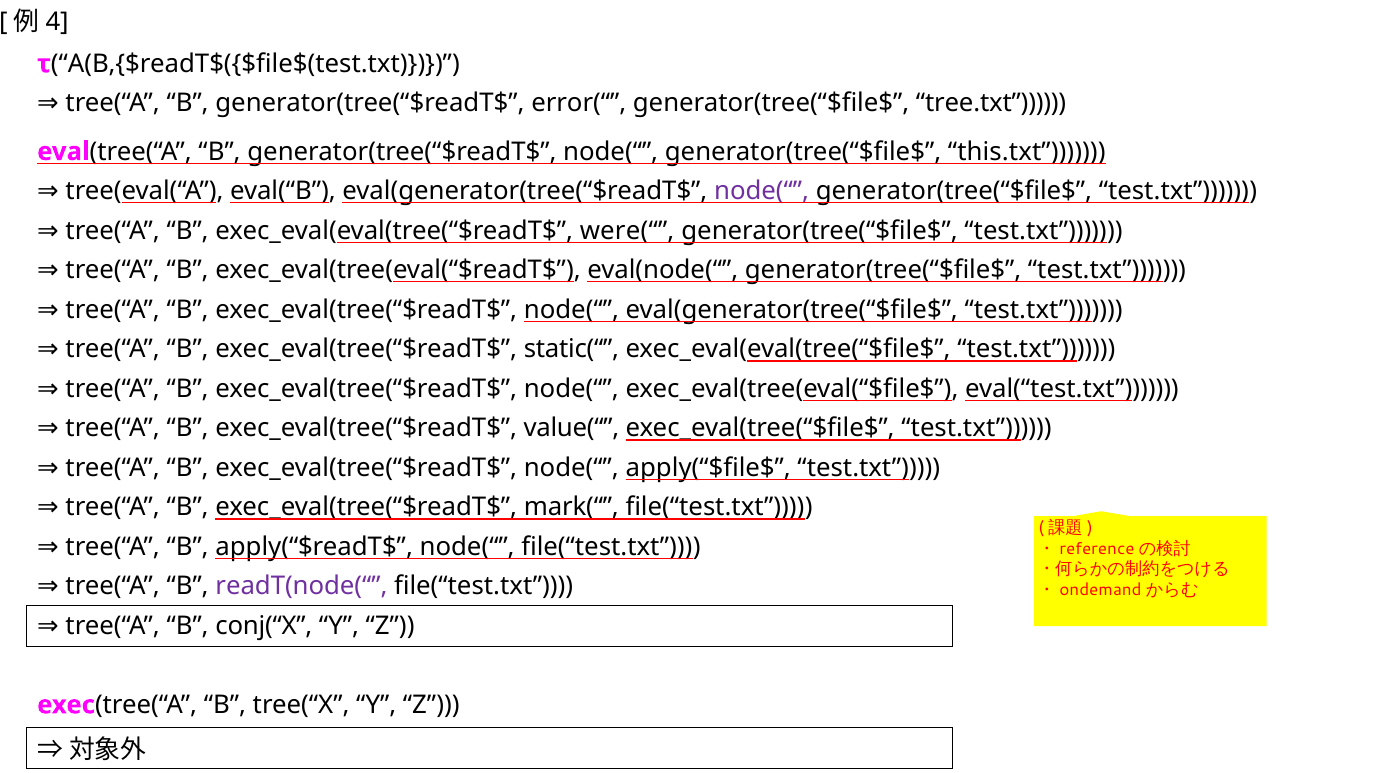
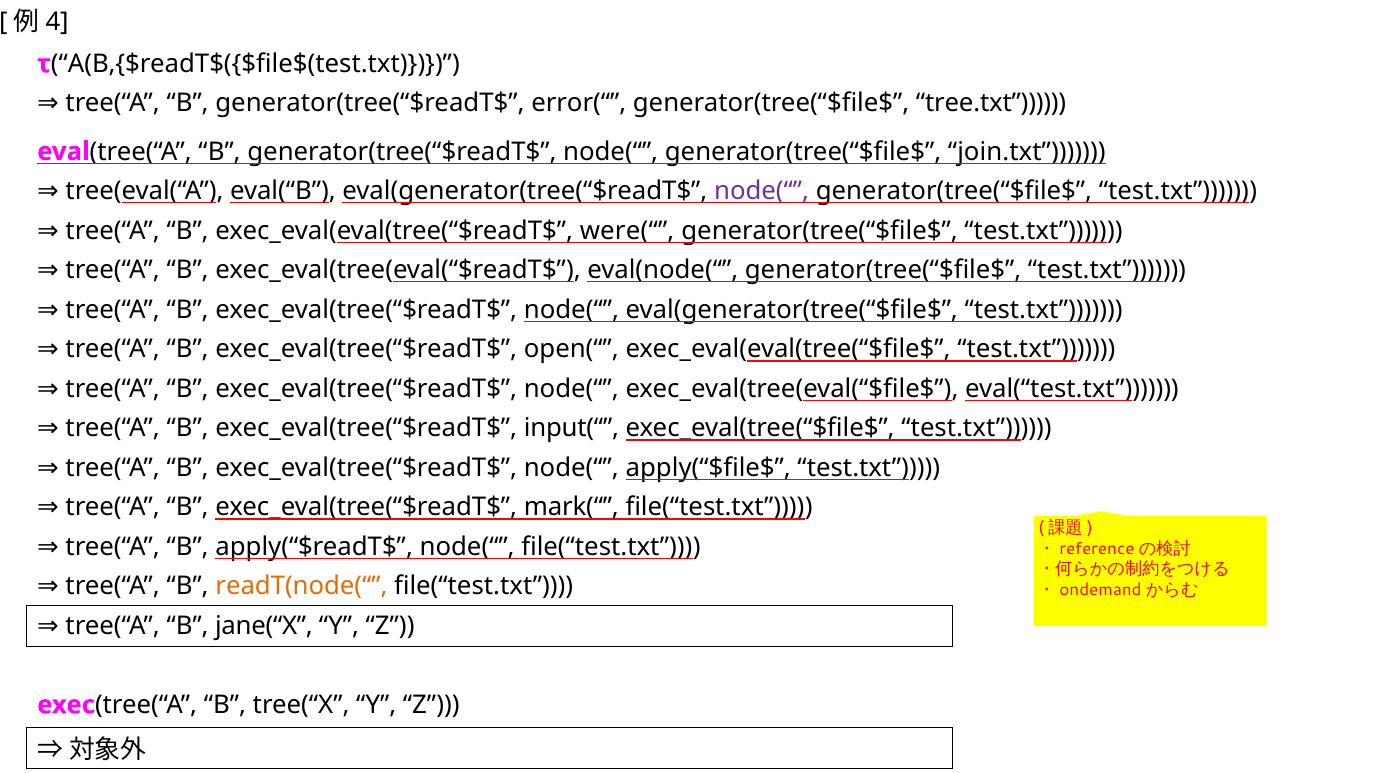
this.txt: this.txt -> join.txt
static(“: static(“ -> open(“
value(“: value(“ -> input(“
readT(node(“ colour: purple -> orange
conj(“X: conj(“X -> jane(“X
